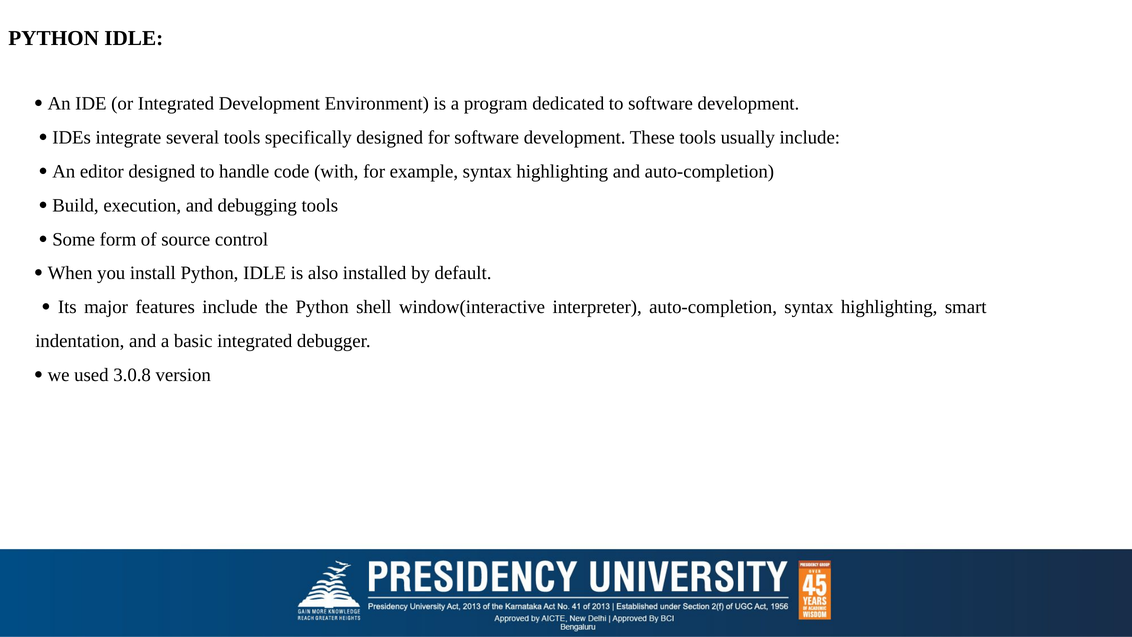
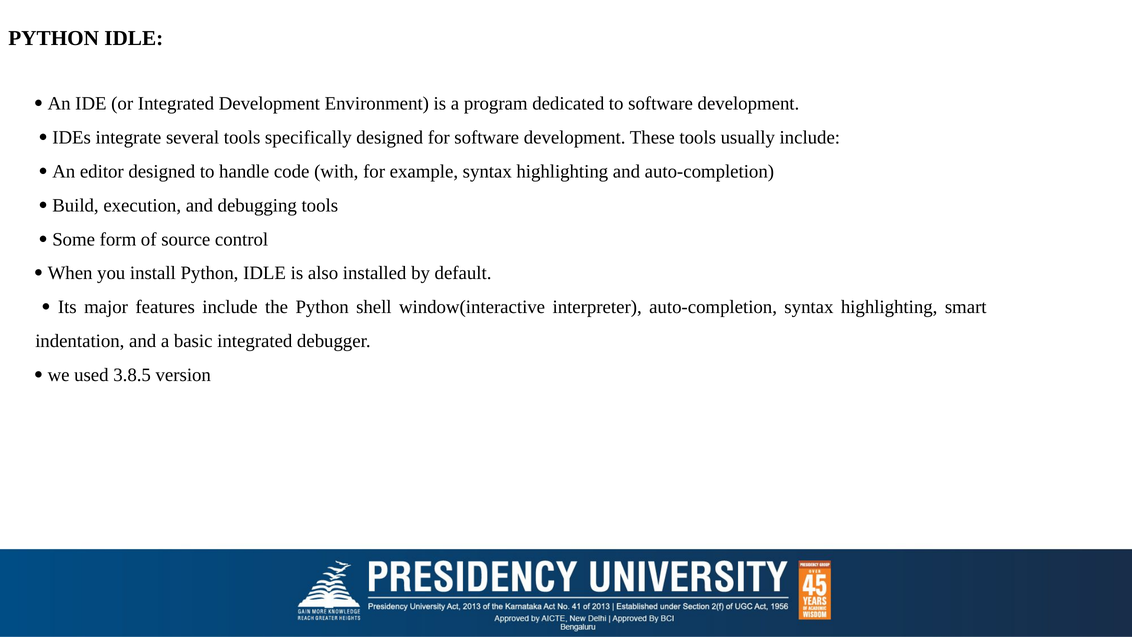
3.0.8: 3.0.8 -> 3.8.5
